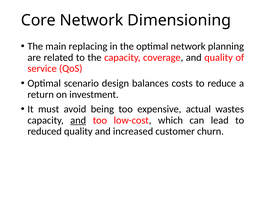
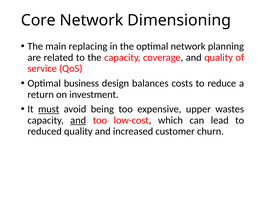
scenario: scenario -> business
must underline: none -> present
actual: actual -> upper
